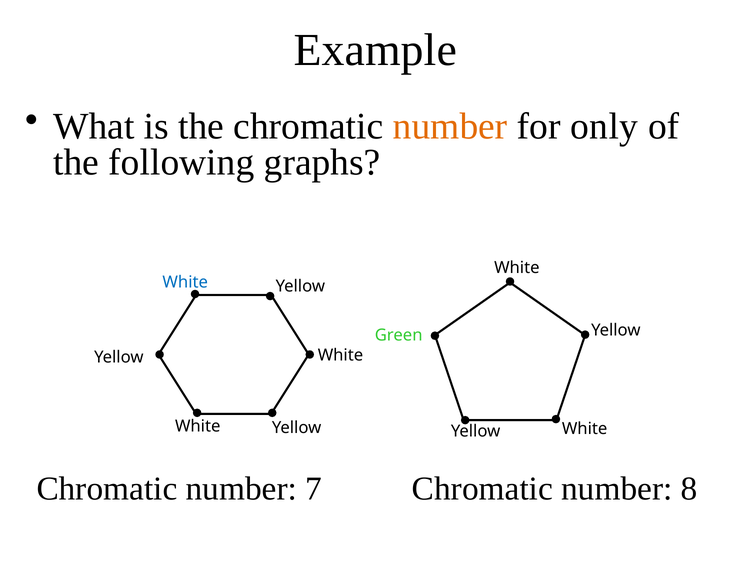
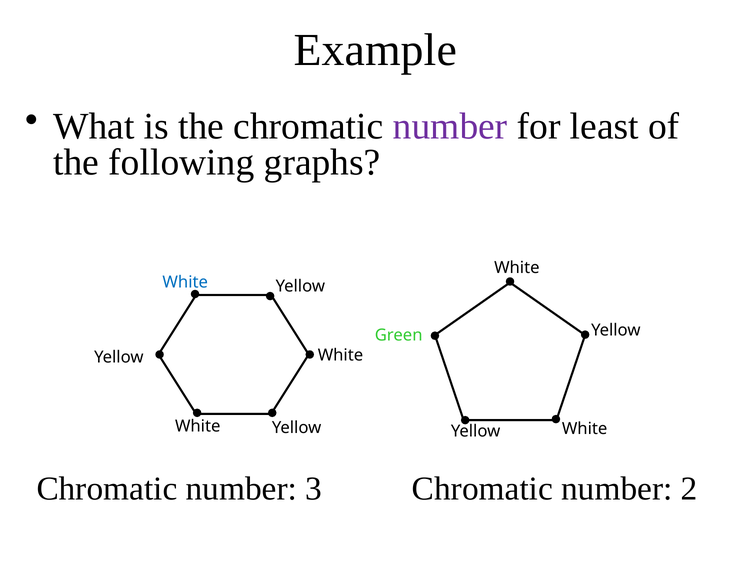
number at (450, 127) colour: orange -> purple
only: only -> least
7: 7 -> 3
8: 8 -> 2
